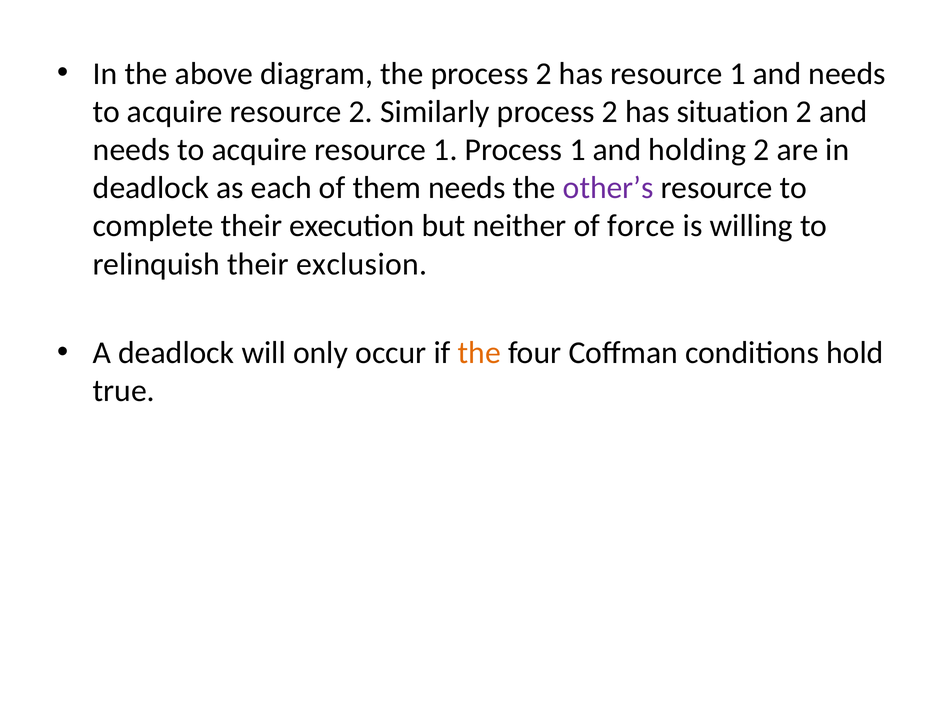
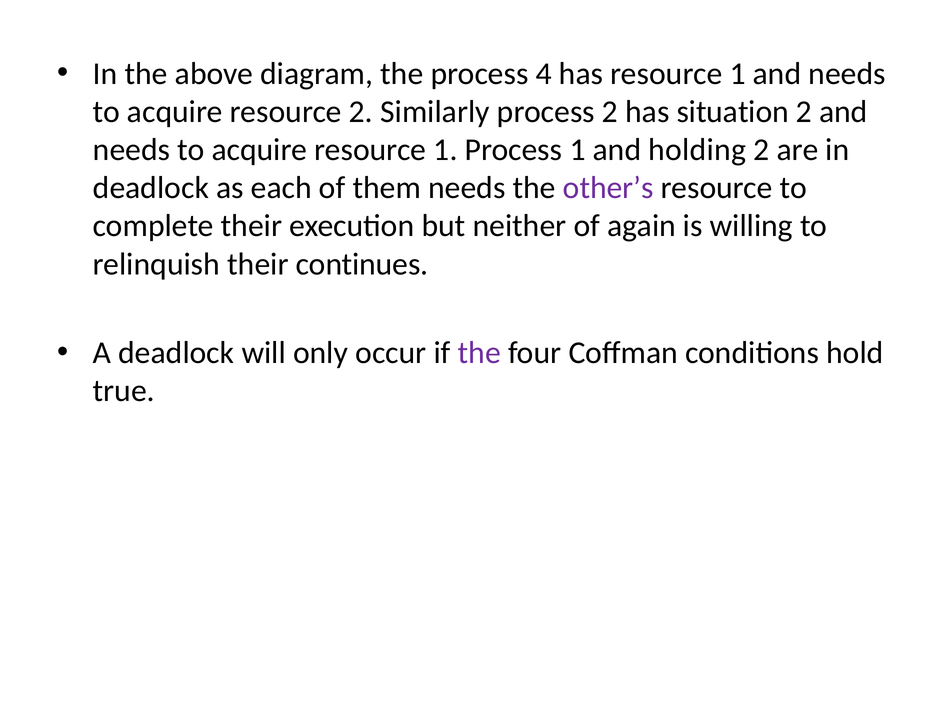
the process 2: 2 -> 4
force: force -> again
exclusion: exclusion -> continues
the at (479, 353) colour: orange -> purple
